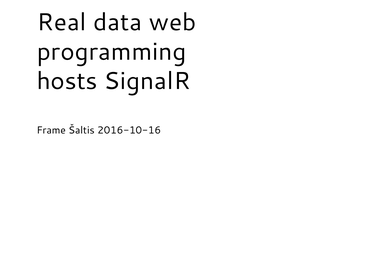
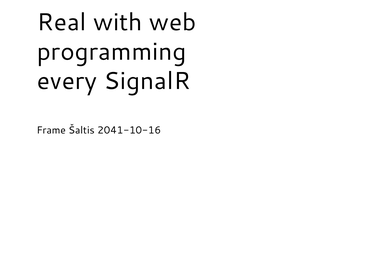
data: data -> with
hosts: hosts -> every
2016-10-16: 2016-10-16 -> 2041-10-16
